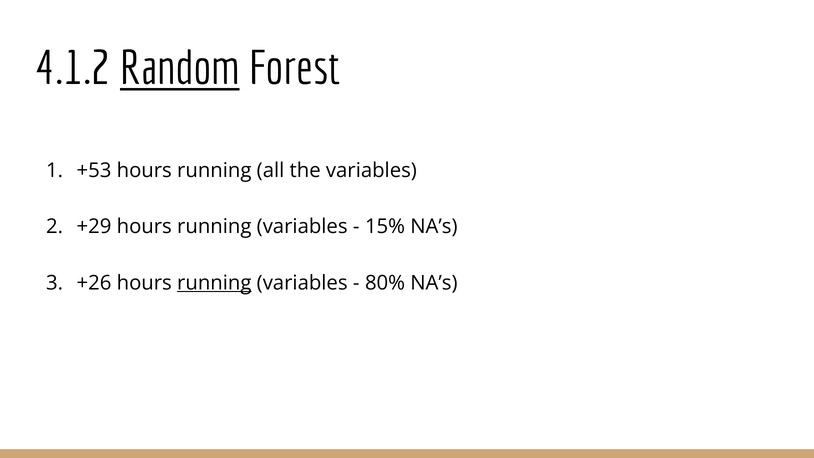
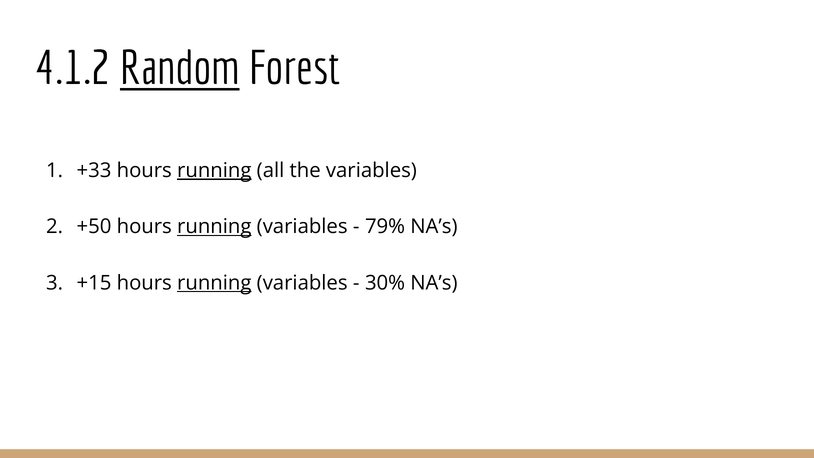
+53: +53 -> +33
running at (214, 170) underline: none -> present
+29: +29 -> +50
running at (214, 227) underline: none -> present
15%: 15% -> 79%
+26: +26 -> +15
80%: 80% -> 30%
